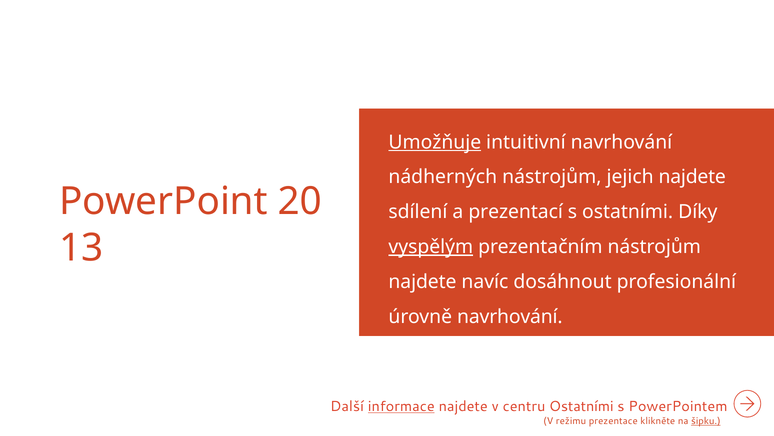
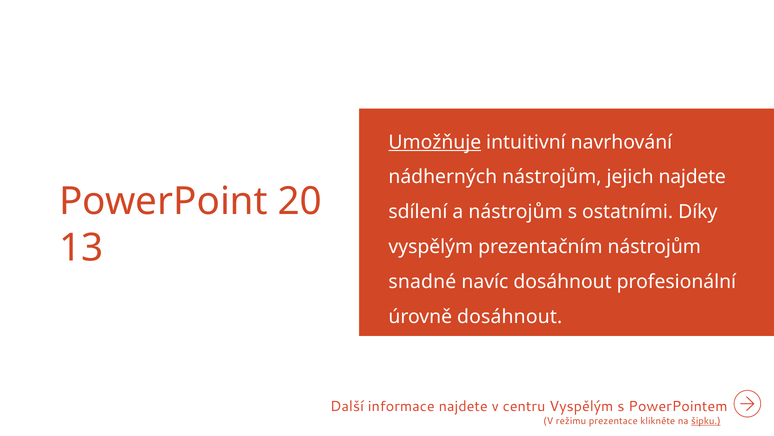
a prezentací: prezentací -> nástrojům
vyspělým at (431, 246) underline: present -> none
najdete at (422, 281): najdete -> snadné
úrovně navrhování: navrhování -> dosáhnout
informace underline: present -> none
centru Ostatními: Ostatními -> Vyspělým
